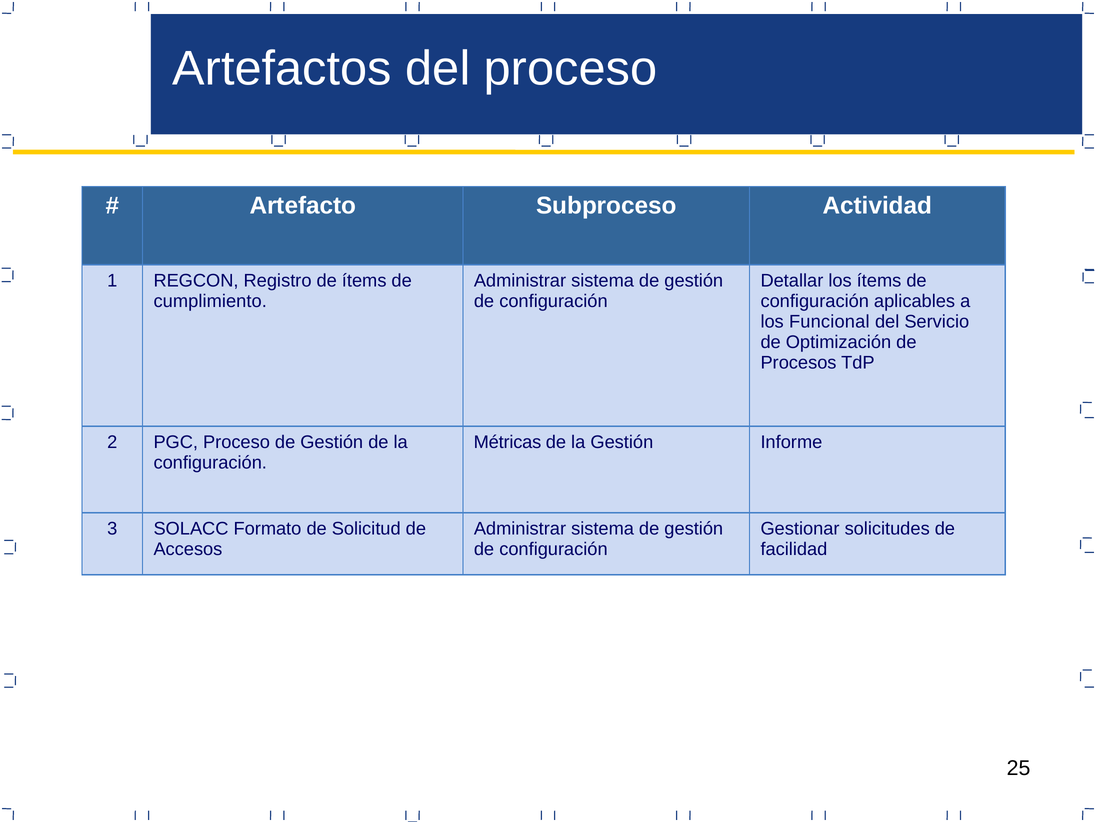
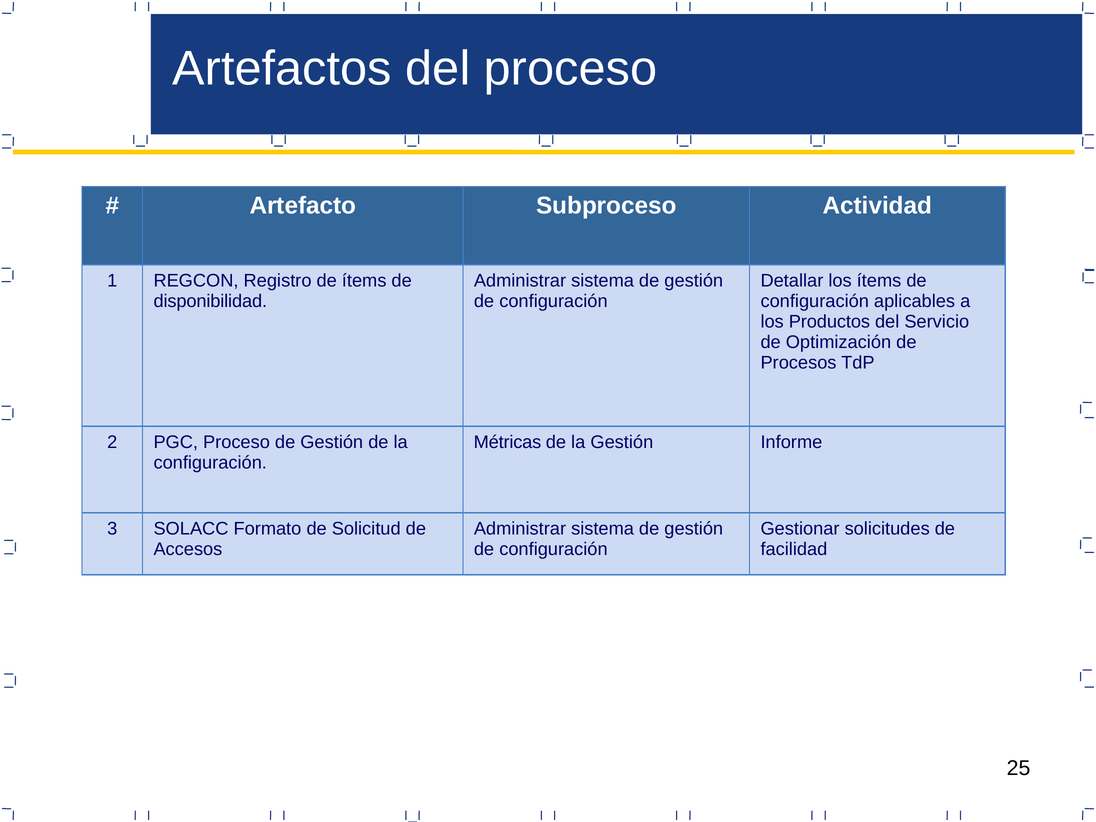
cumplimiento: cumplimiento -> disponibilidad
Funcional: Funcional -> Productos
